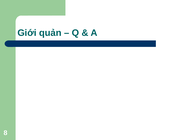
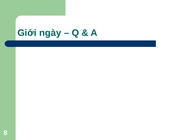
quản: quản -> ngày
